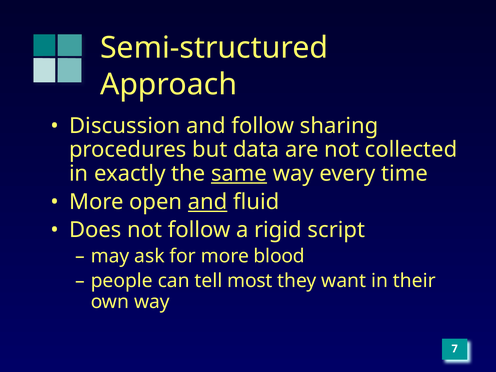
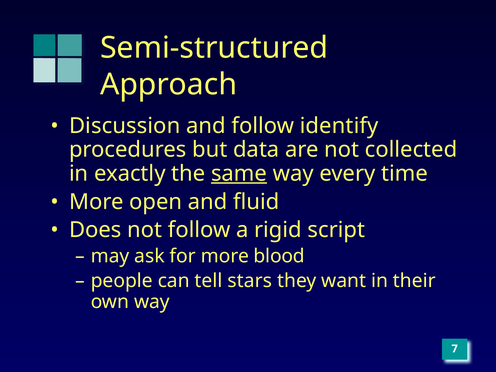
sharing: sharing -> identify
and at (208, 202) underline: present -> none
most: most -> stars
